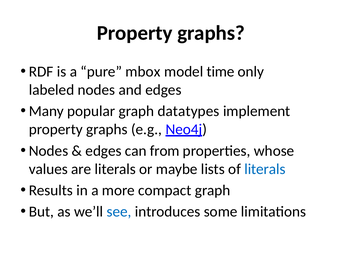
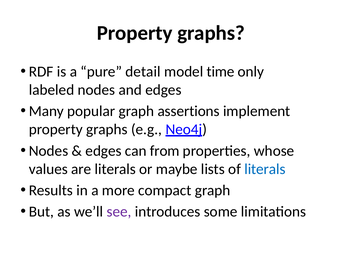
mbox: mbox -> detail
datatypes: datatypes -> assertions
see colour: blue -> purple
